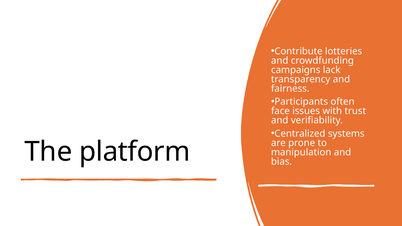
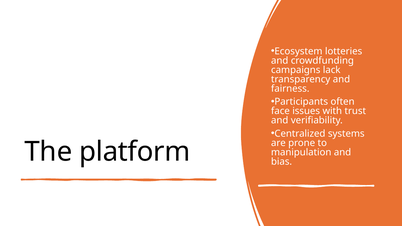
Contribute: Contribute -> Ecosystem
